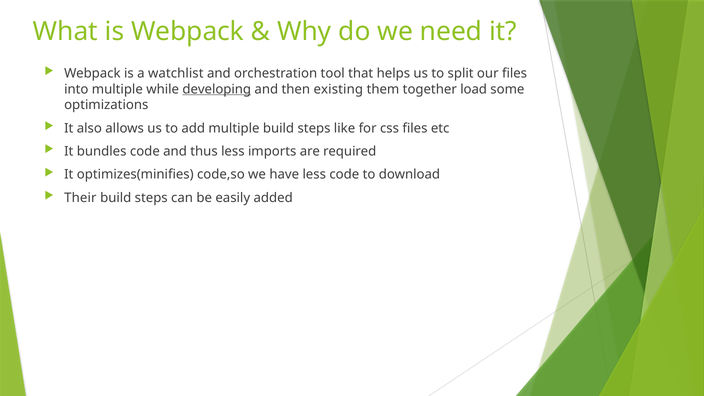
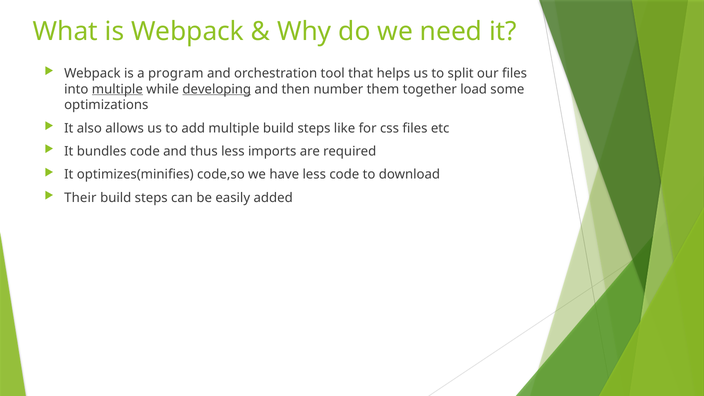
watchlist: watchlist -> program
multiple at (117, 89) underline: none -> present
existing: existing -> number
